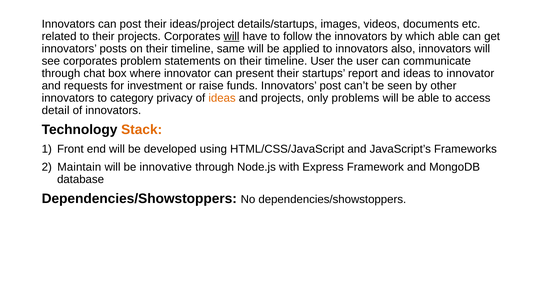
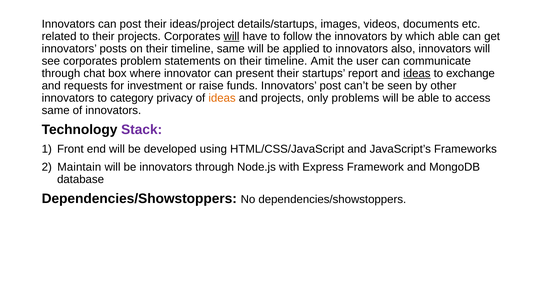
timeline User: User -> Amit
ideas at (417, 73) underline: none -> present
to innovator: innovator -> exchange
detail at (56, 110): detail -> same
Stack colour: orange -> purple
be innovative: innovative -> innovators
